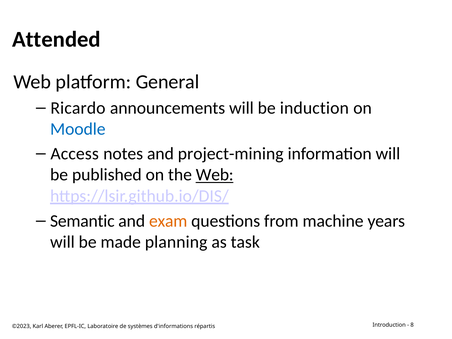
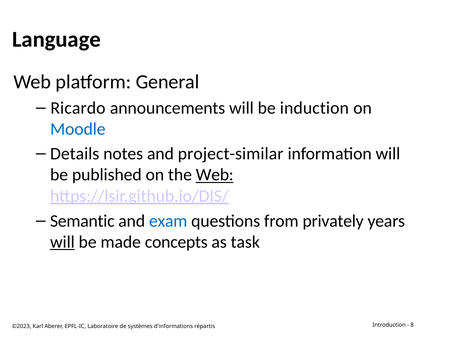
Attended: Attended -> Language
Access: Access -> Details
project-mining: project-mining -> project-similar
exam colour: orange -> blue
machine: machine -> privately
will at (62, 242) underline: none -> present
planning: planning -> concepts
